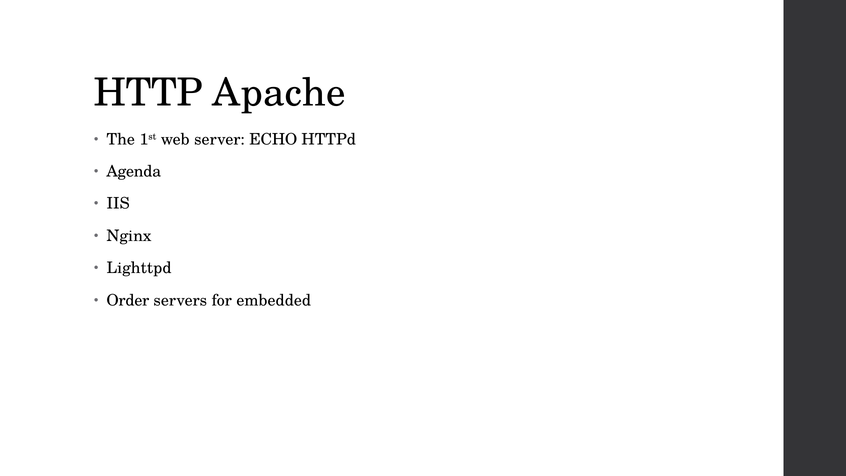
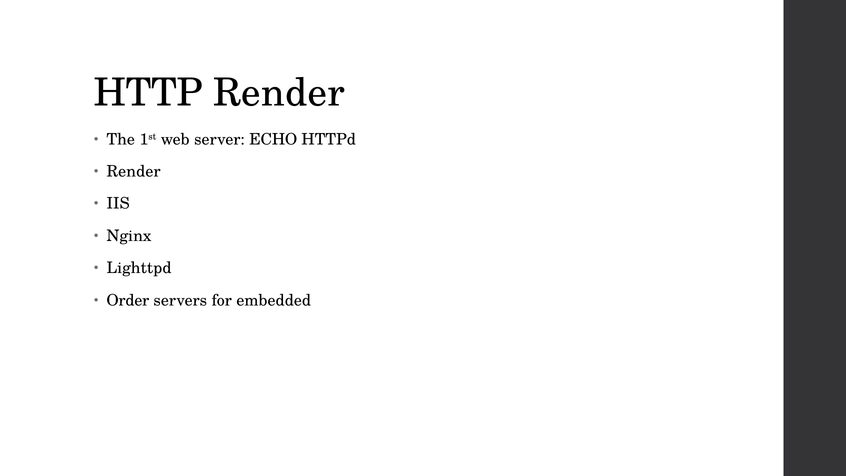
HTTP Apache: Apache -> Render
Agenda at (134, 171): Agenda -> Render
